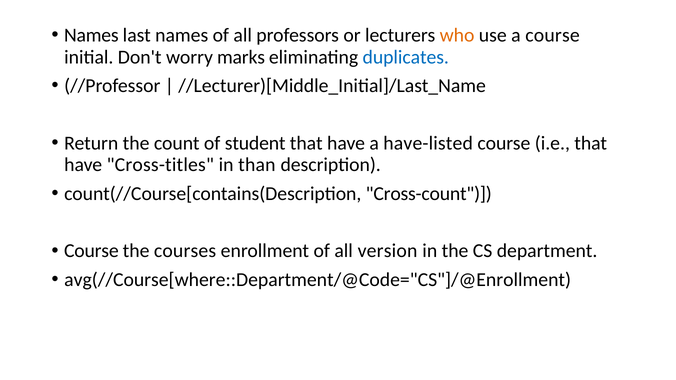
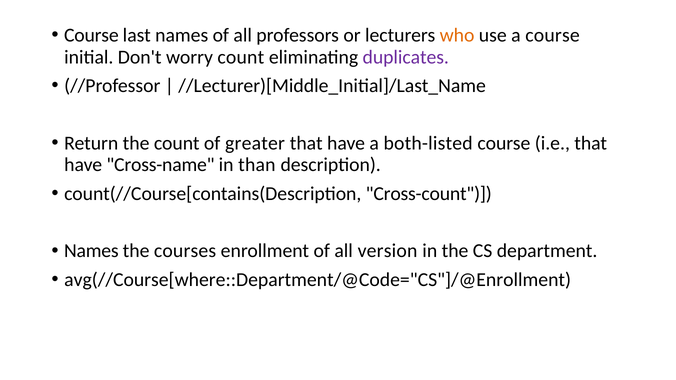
Names at (91, 35): Names -> Course
worry marks: marks -> count
duplicates colour: blue -> purple
student: student -> greater
have-listed: have-listed -> both-listed
Cross-titles: Cross-titles -> Cross-name
Course at (91, 251): Course -> Names
